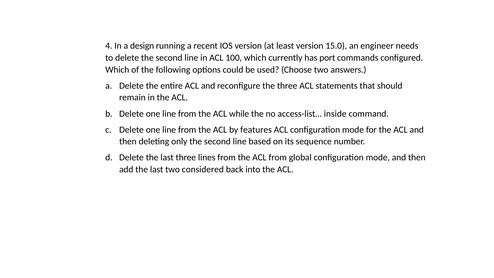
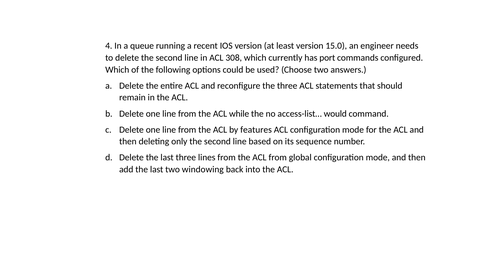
design: design -> queue
100: 100 -> 308
inside: inside -> would
considered: considered -> windowing
